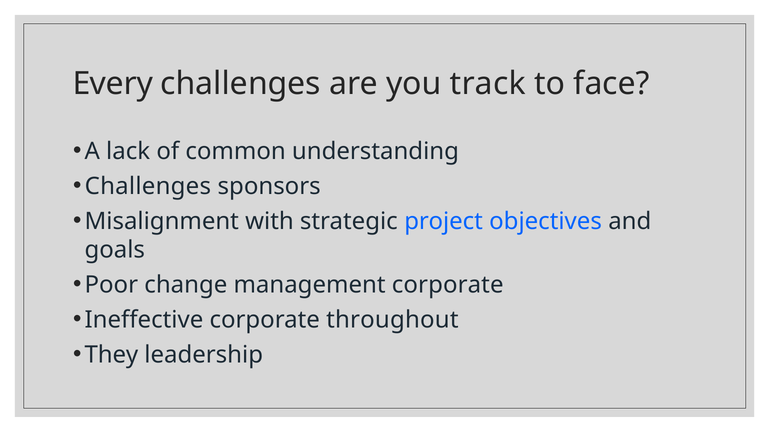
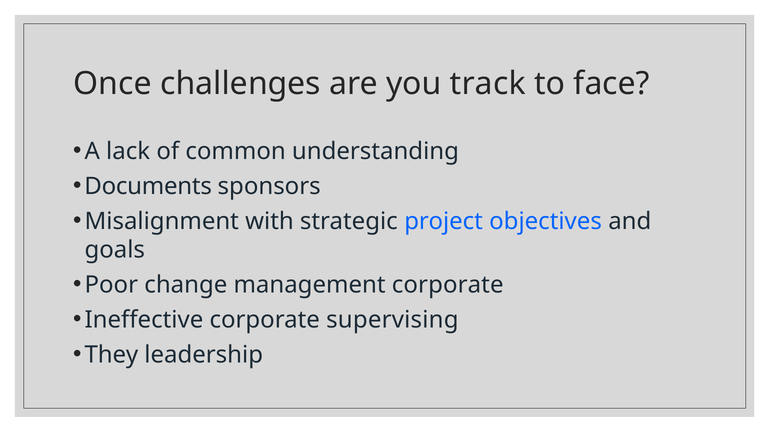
Every: Every -> Once
Challenges at (148, 186): Challenges -> Documents
throughout: throughout -> supervising
